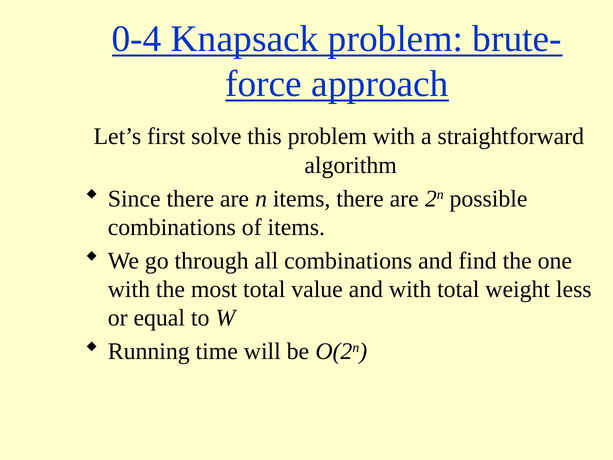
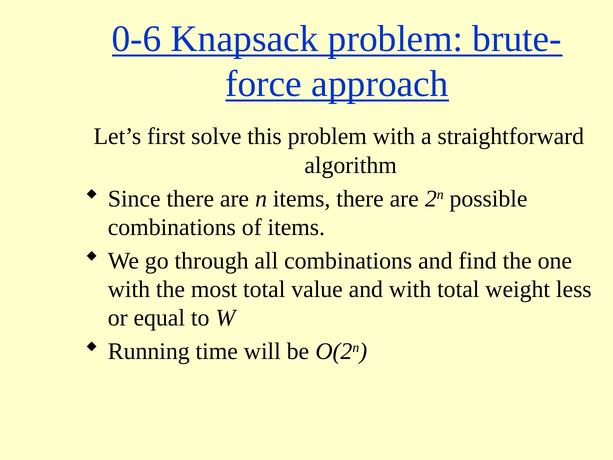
0-4: 0-4 -> 0-6
